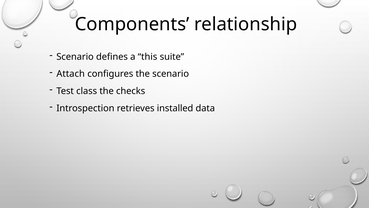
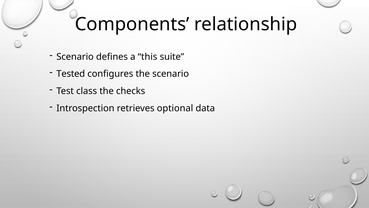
Attach: Attach -> Tested
installed: installed -> optional
